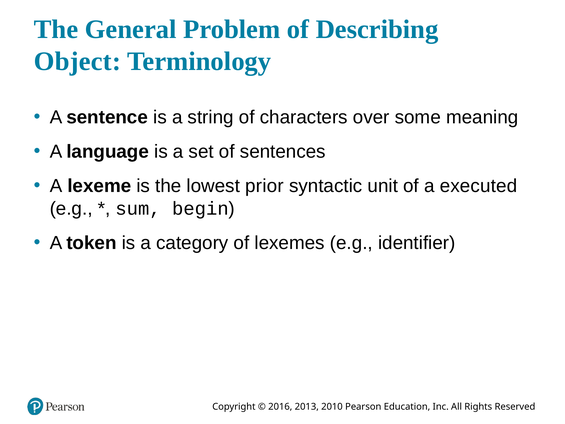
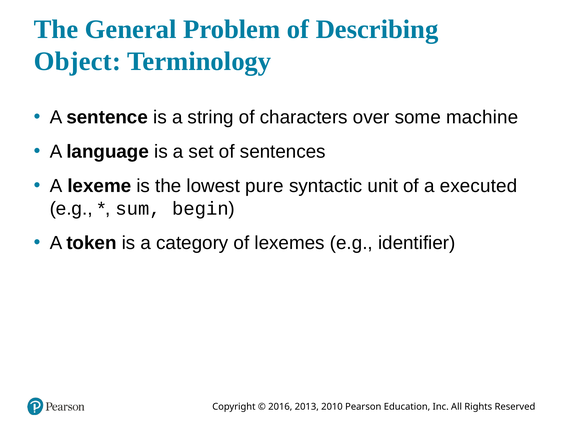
meaning: meaning -> machine
prior: prior -> pure
